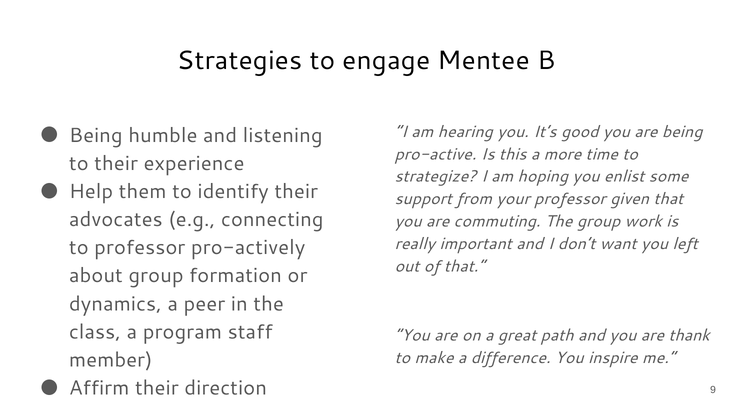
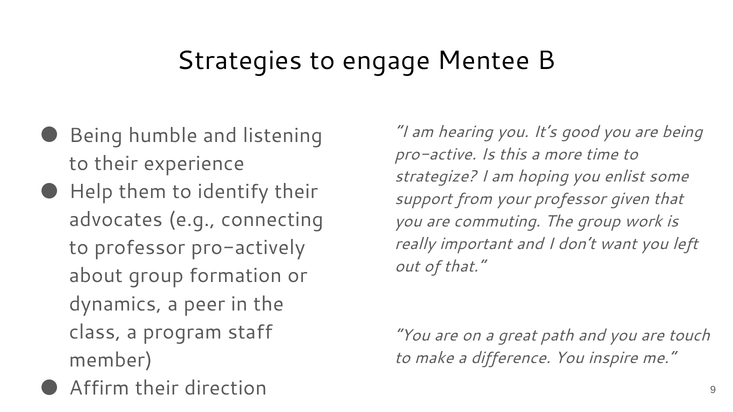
thank: thank -> touch
